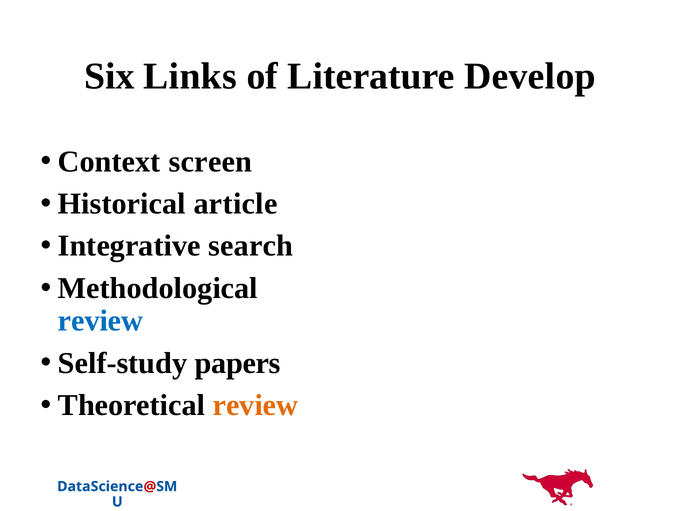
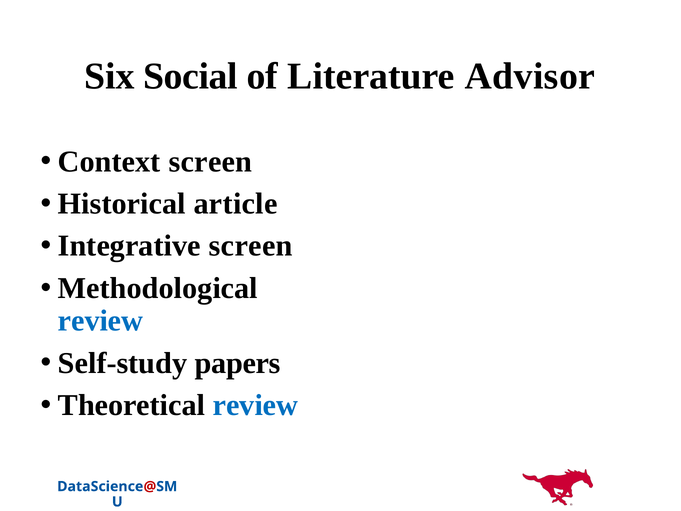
Links: Links -> Social
Develop: Develop -> Advisor
Integrative search: search -> screen
review at (255, 405) colour: orange -> blue
